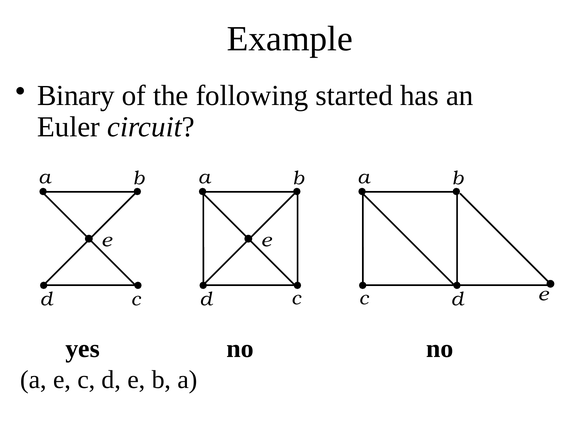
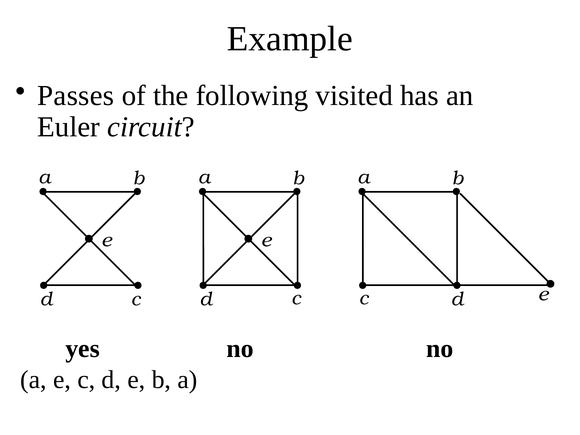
Binary: Binary -> Passes
started: started -> visited
